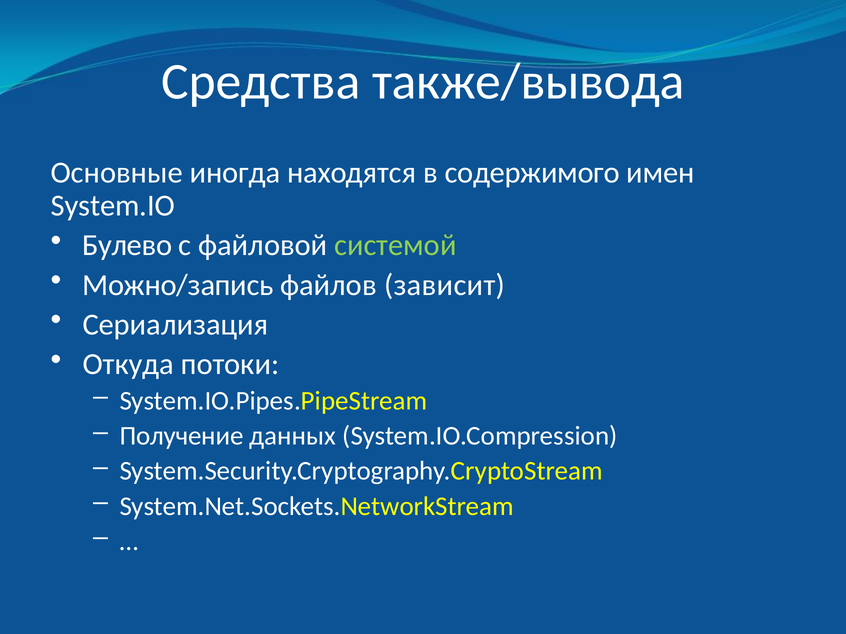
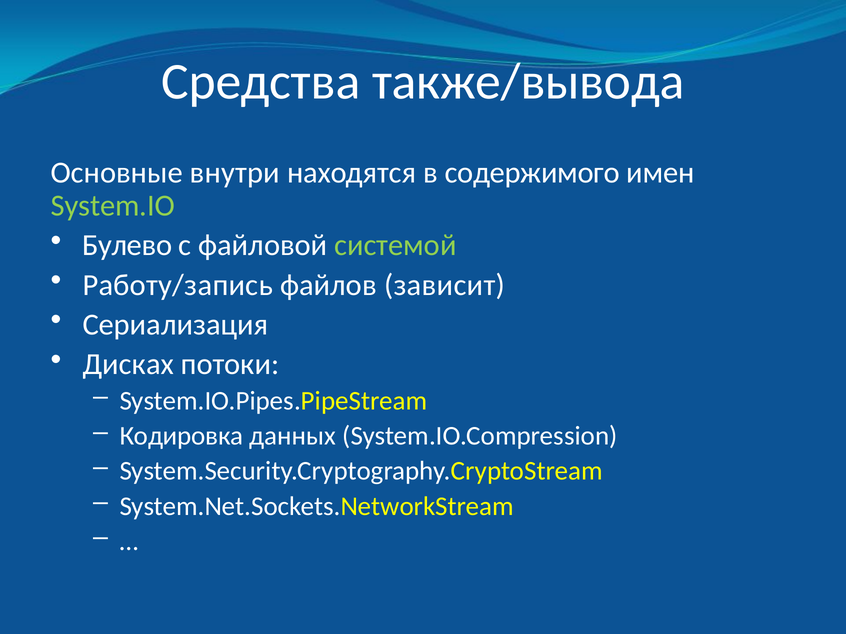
иногда: иногда -> внутри
System.IO colour: white -> light green
Можно/запись: Можно/запись -> Работу/запись
Откуда: Откуда -> Дисках
Получение: Получение -> Кодировка
